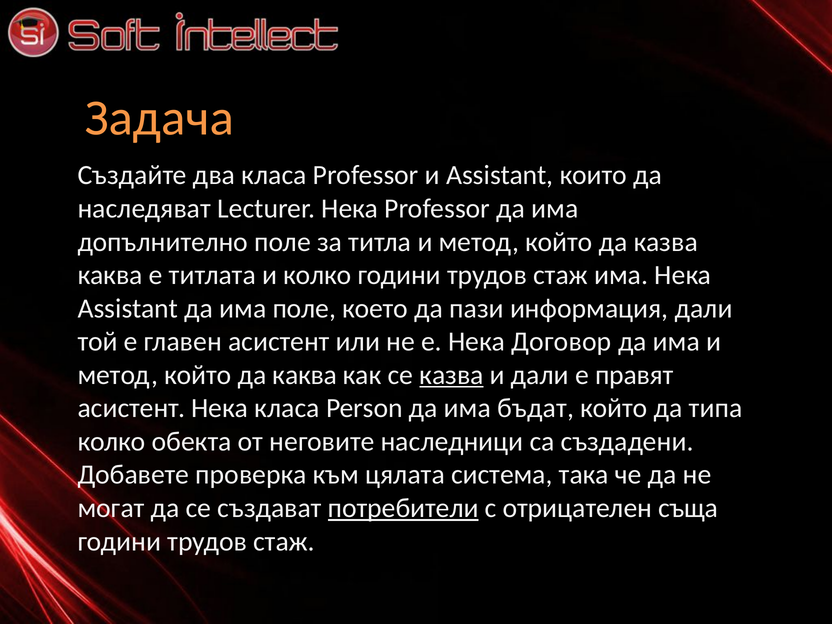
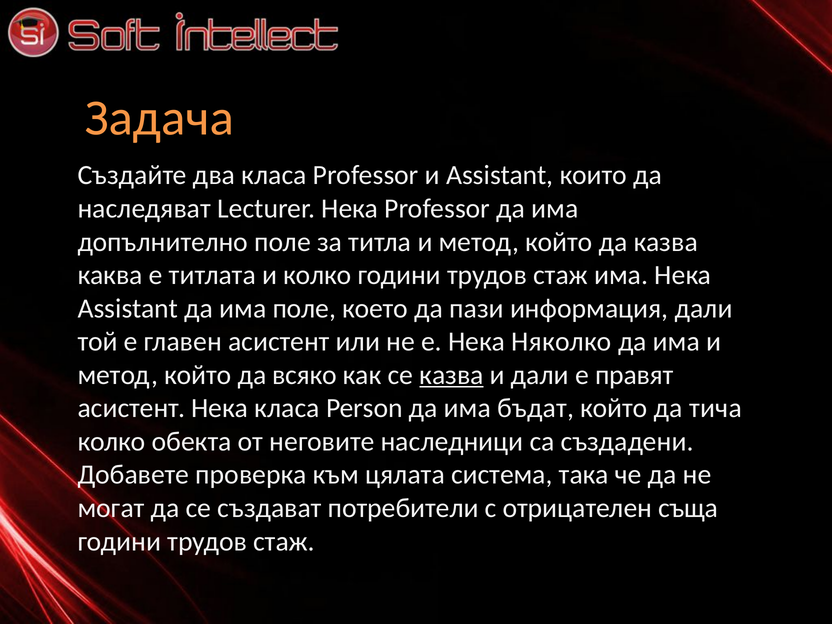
Договор: Договор -> Няколко
да каква: каква -> всяко
типа: типа -> тича
потребители underline: present -> none
